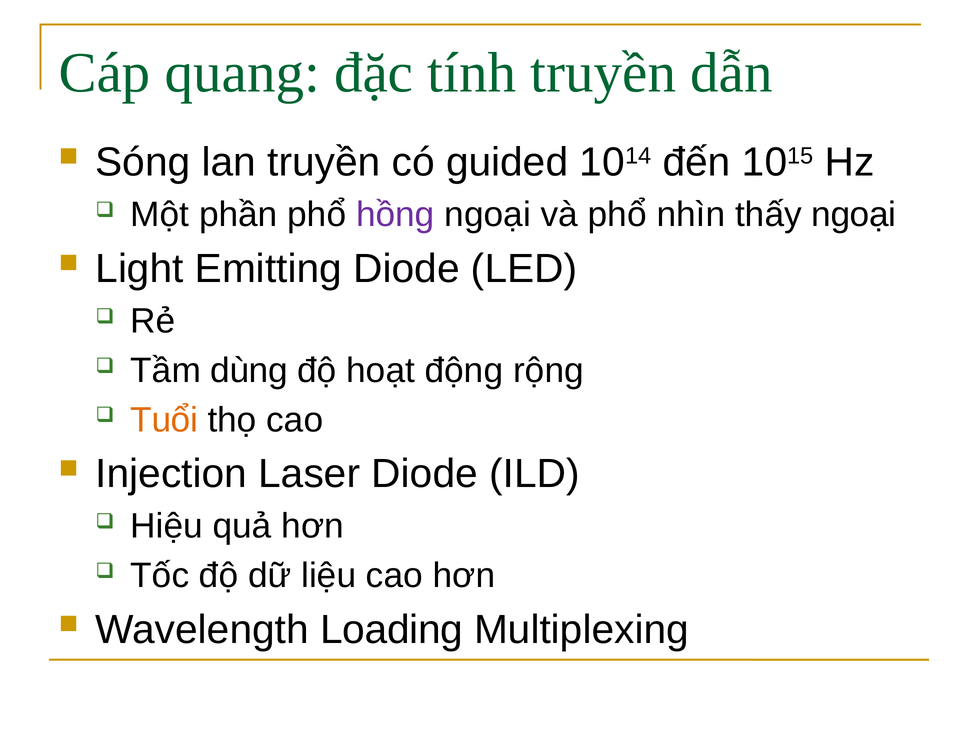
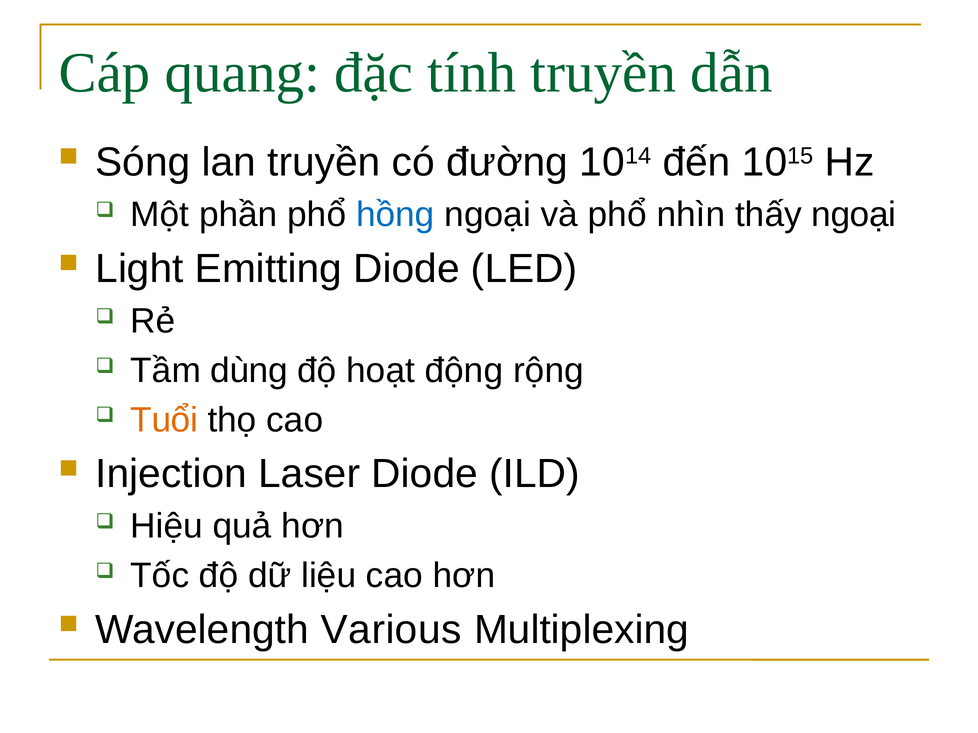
guided: guided -> đường
hồng colour: purple -> blue
Loading: Loading -> Various
